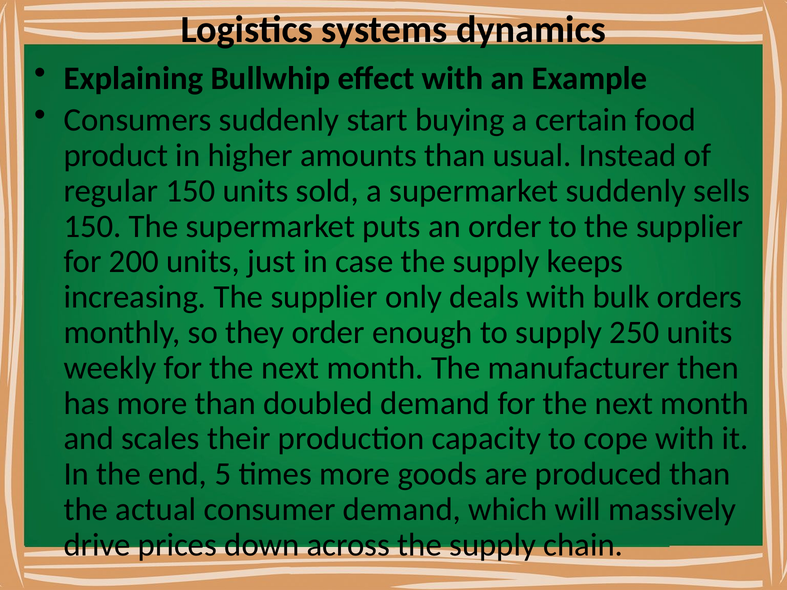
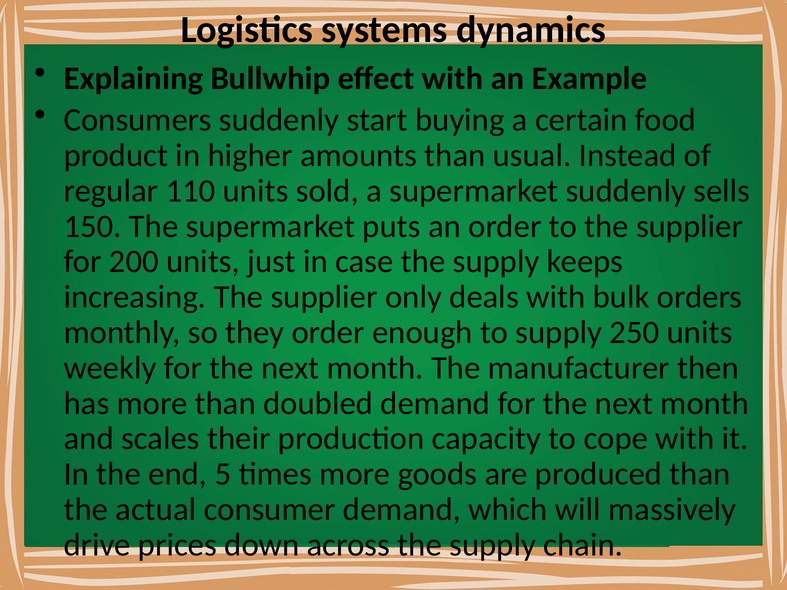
regular 150: 150 -> 110
